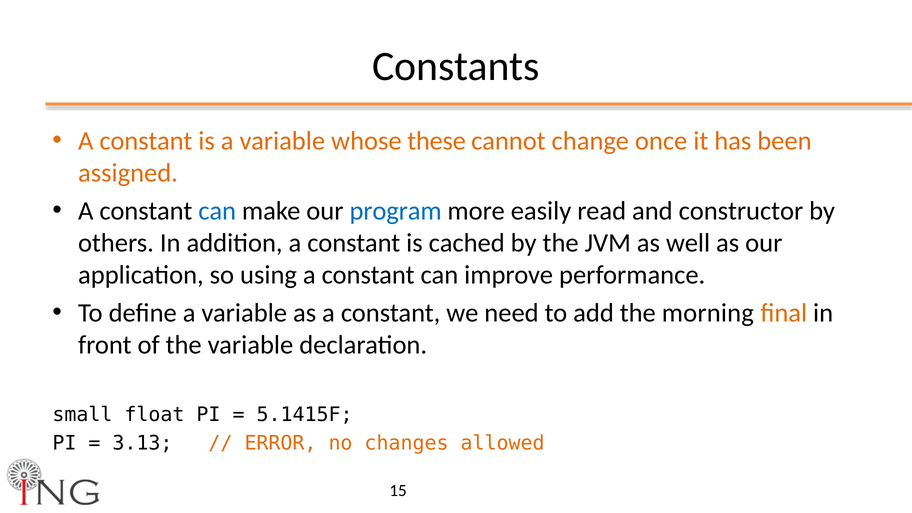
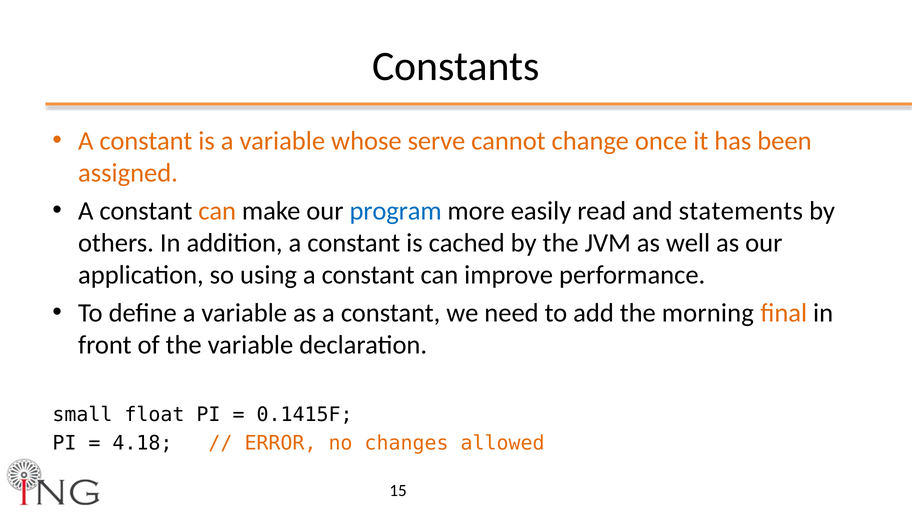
these: these -> serve
can at (217, 211) colour: blue -> orange
constructor: constructor -> statements
5.1415F: 5.1415F -> 0.1415F
3.13: 3.13 -> 4.18
